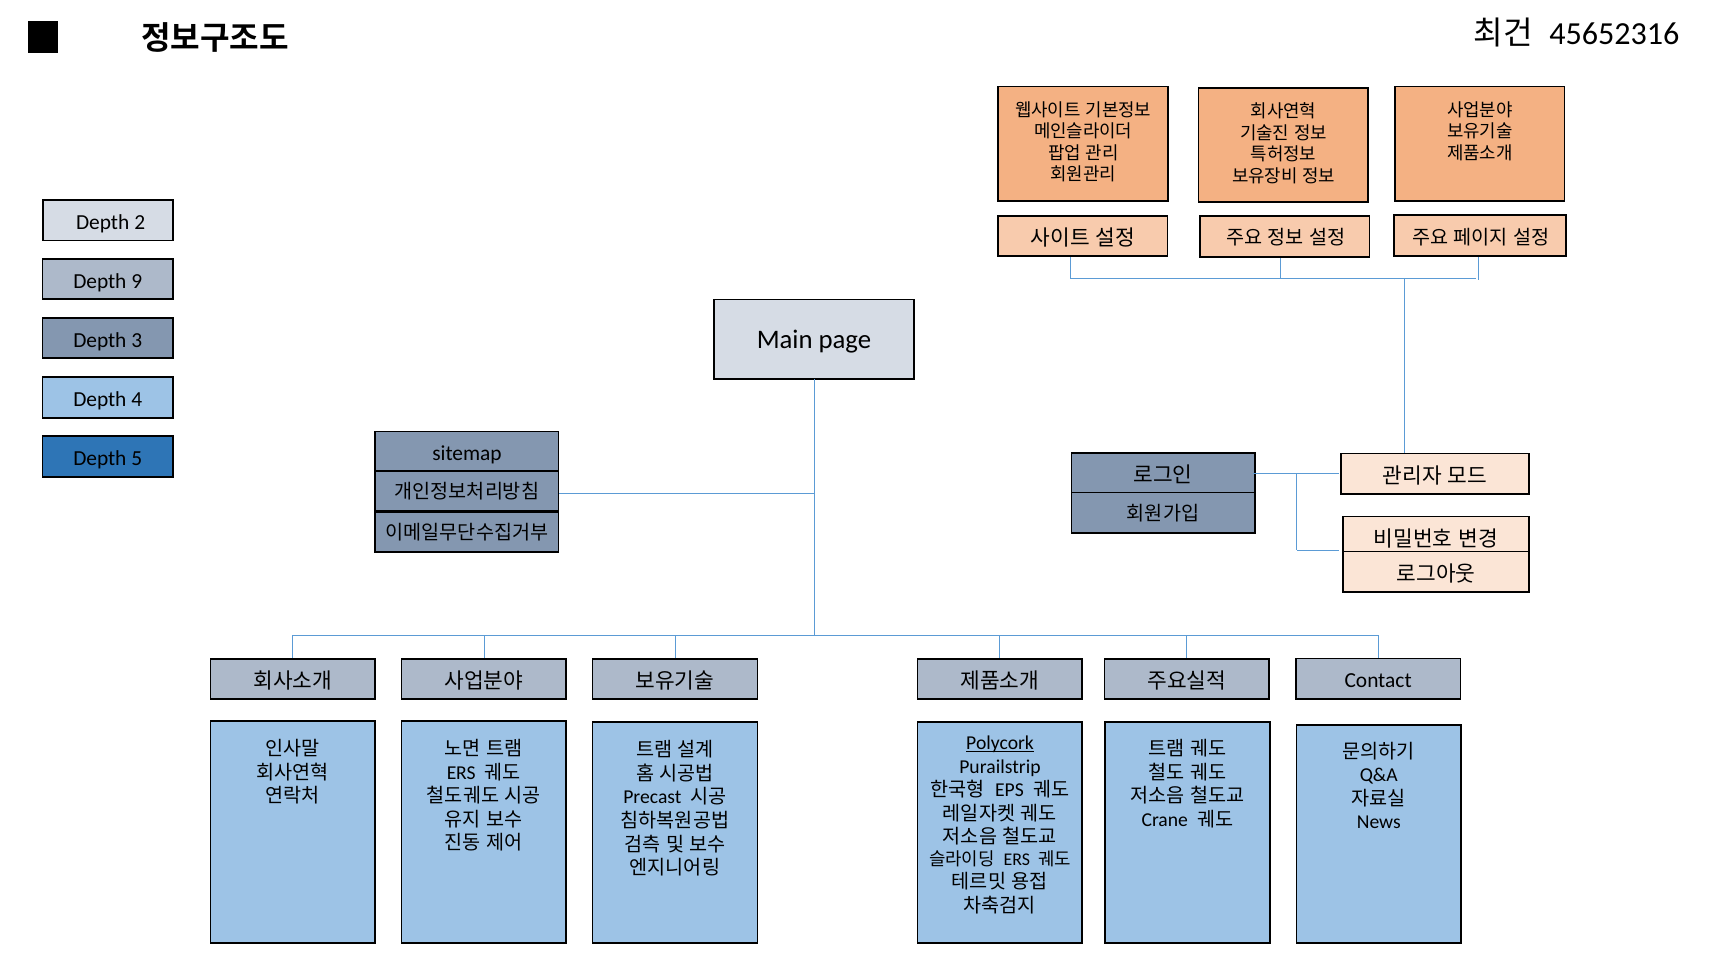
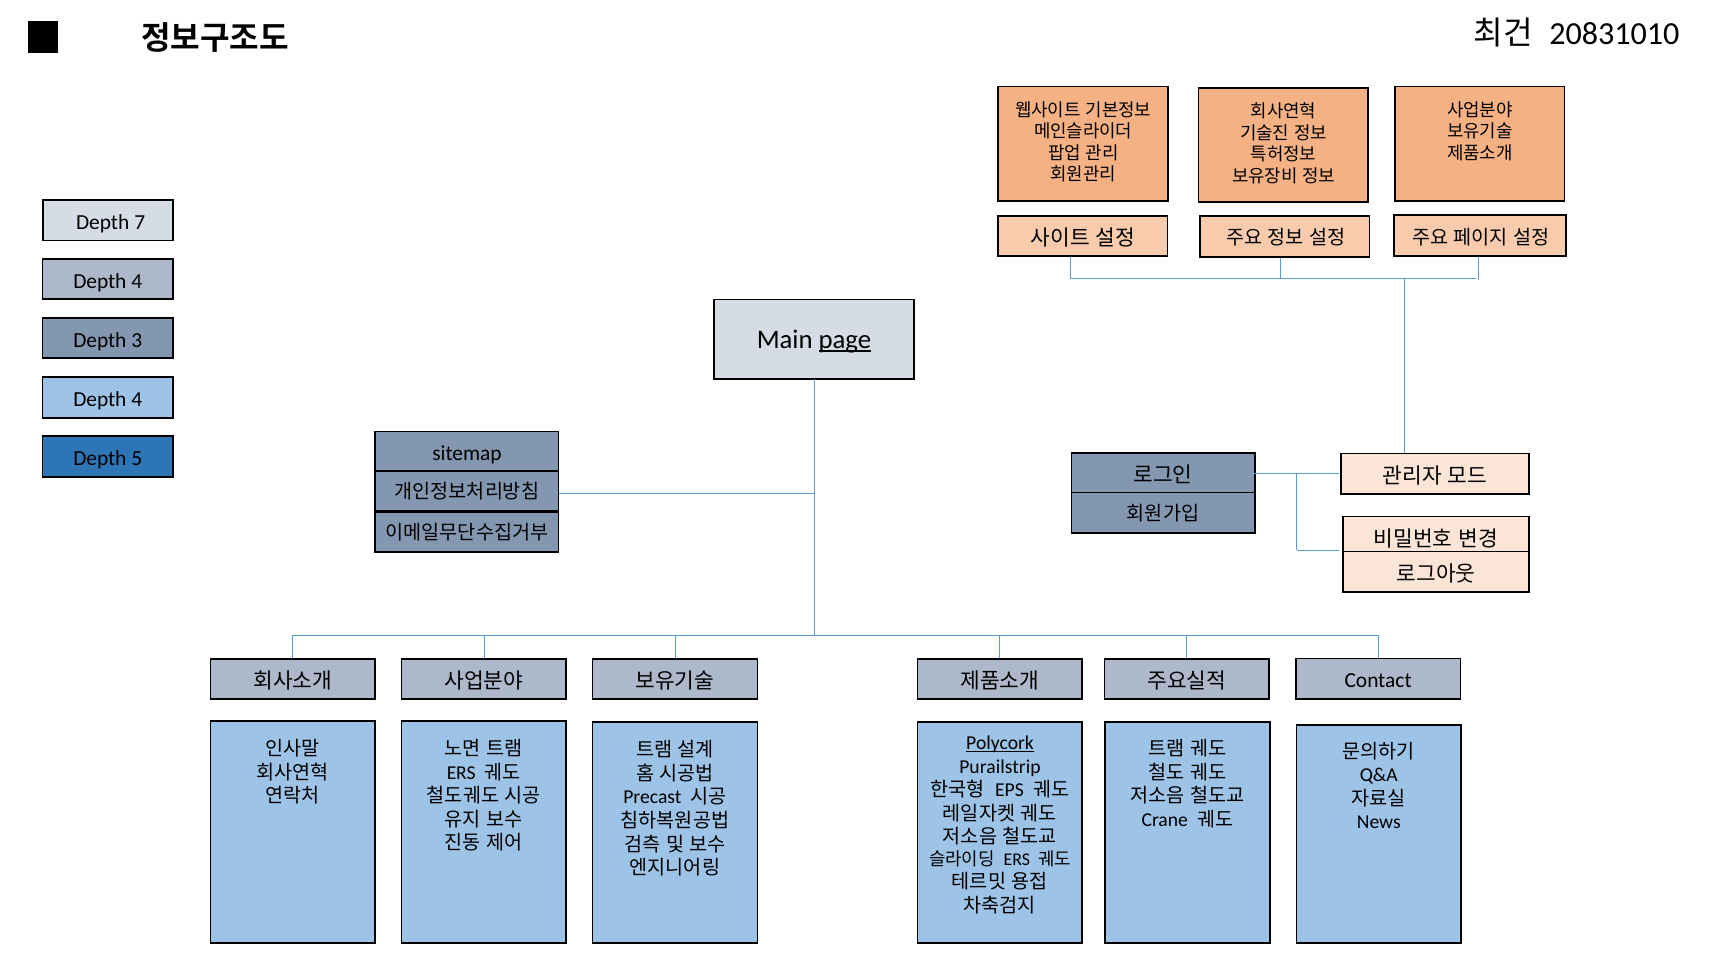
45652316: 45652316 -> 20831010
2: 2 -> 7
9 at (137, 281): 9 -> 4
page underline: none -> present
